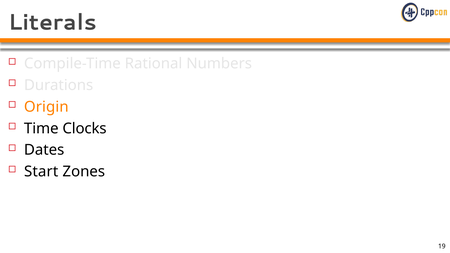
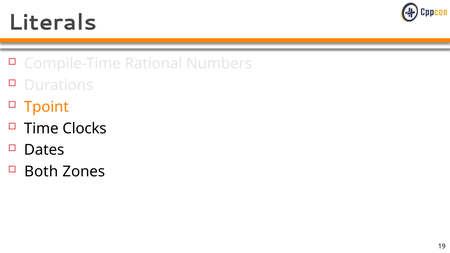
Origin: Origin -> Tpoint
Start: Start -> Both
